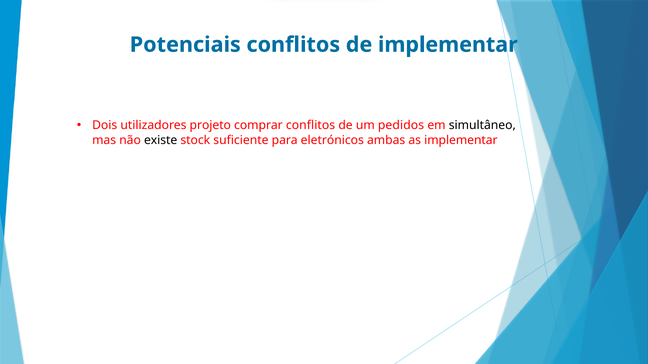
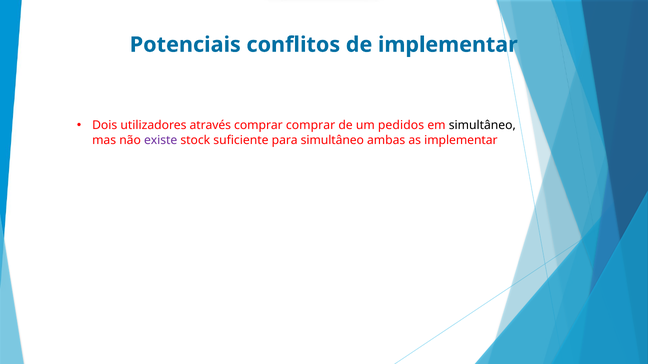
projeto: projeto -> através
comprar conflitos: conflitos -> comprar
existe colour: black -> purple
para eletrónicos: eletrónicos -> simultâneo
